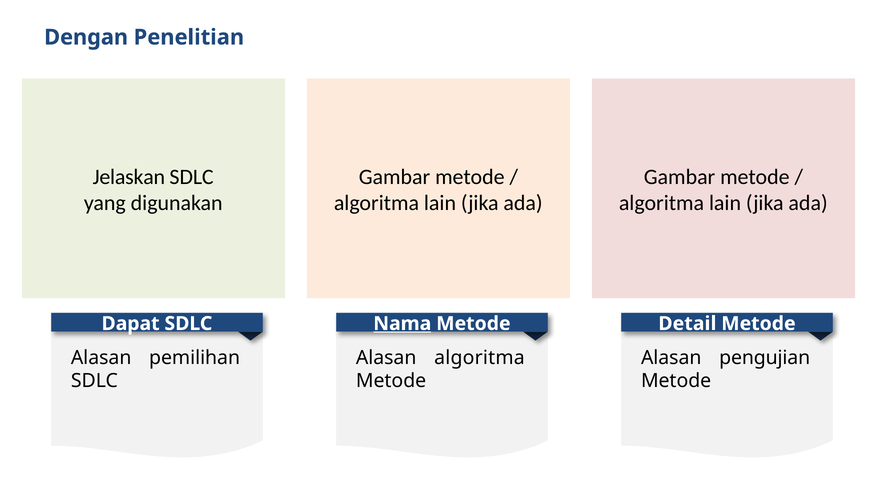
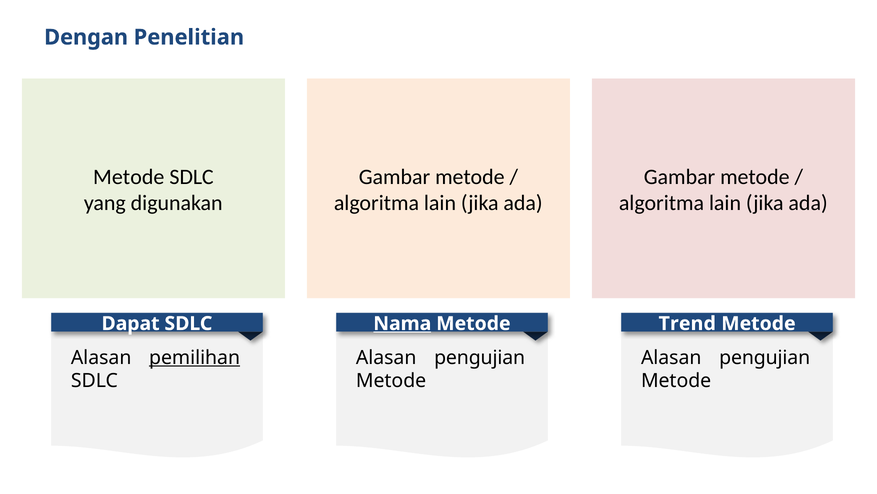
Jelaskan at (129, 177): Jelaskan -> Metode
Detail: Detail -> Trend
pemilihan underline: none -> present
algoritma at (479, 357): algoritma -> pengujian
